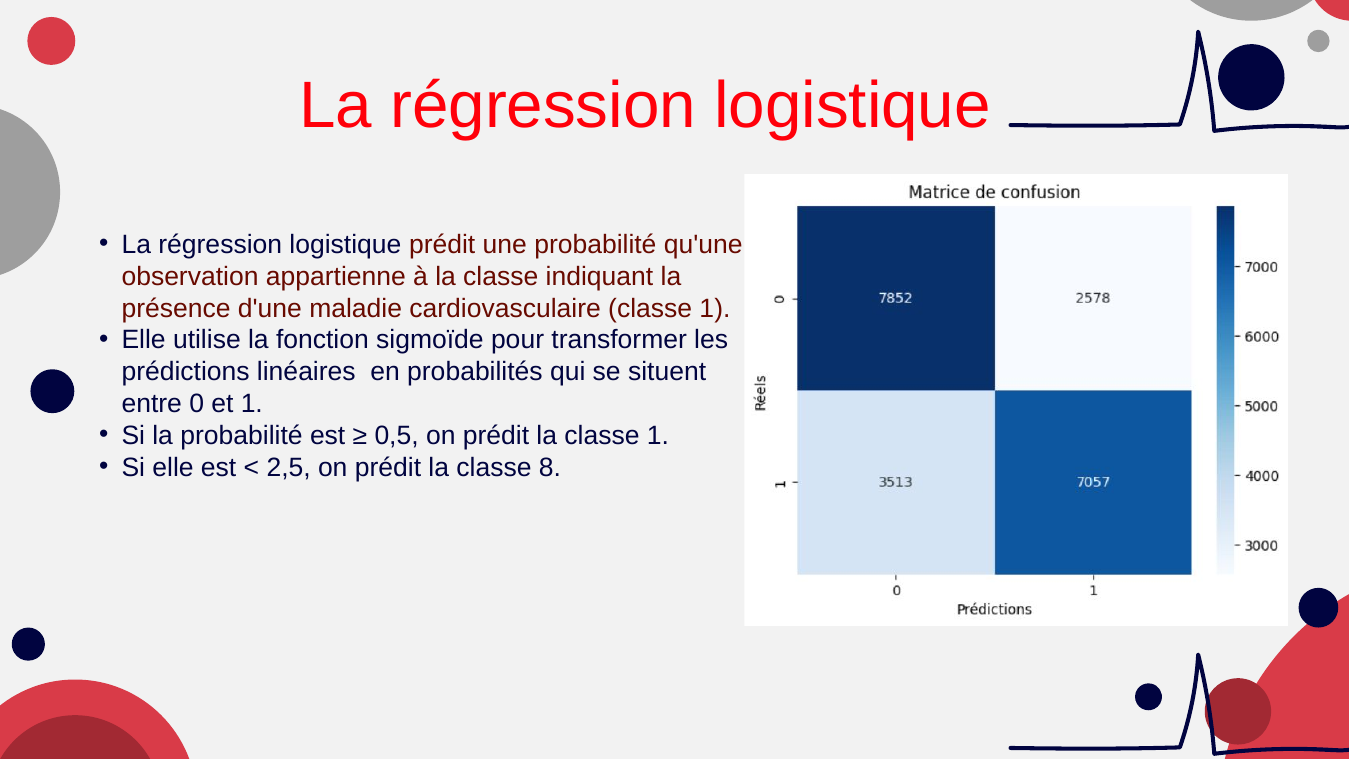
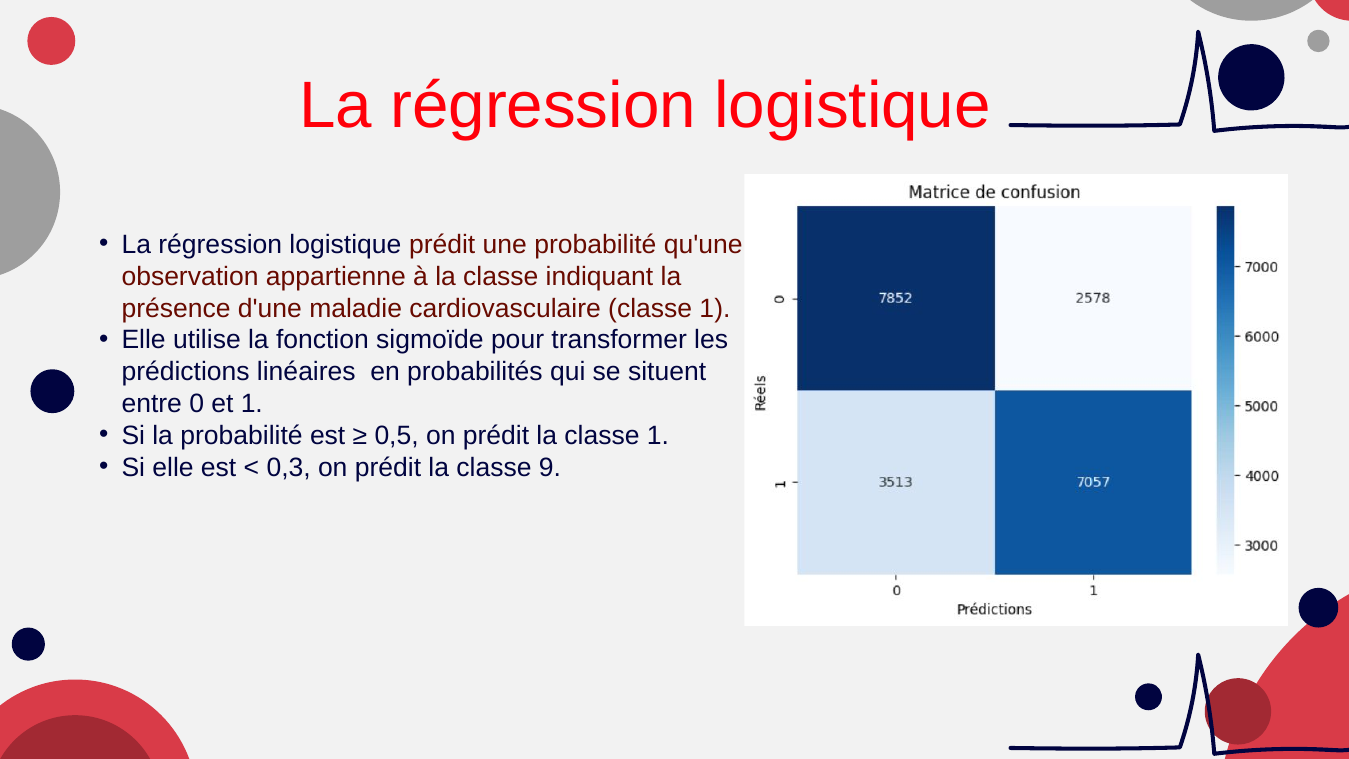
2,5: 2,5 -> 0,3
8: 8 -> 9
